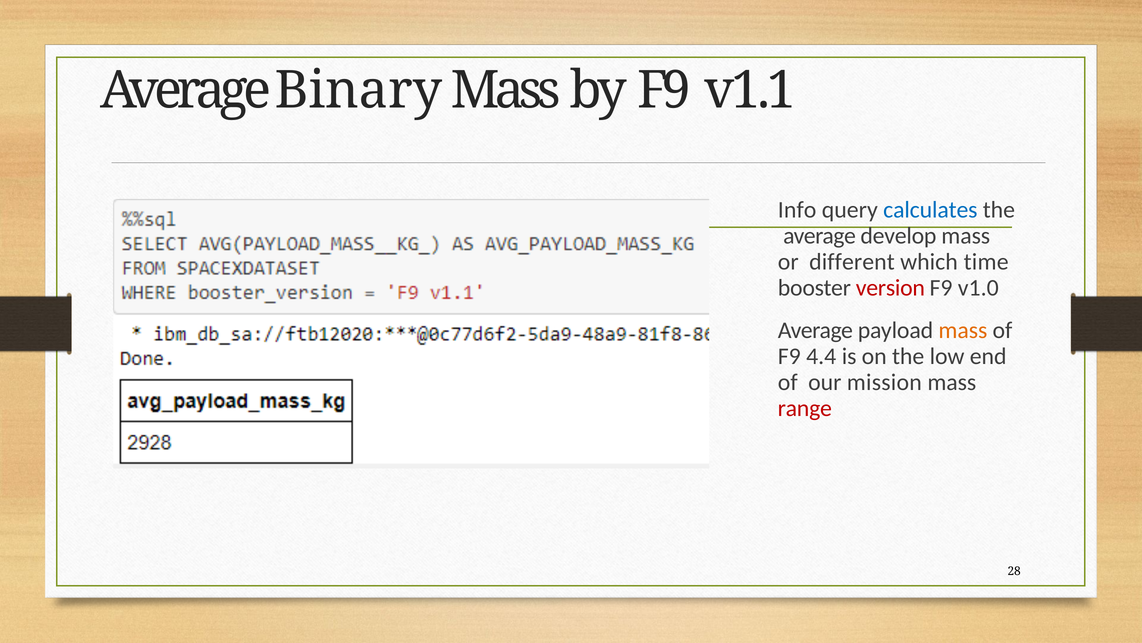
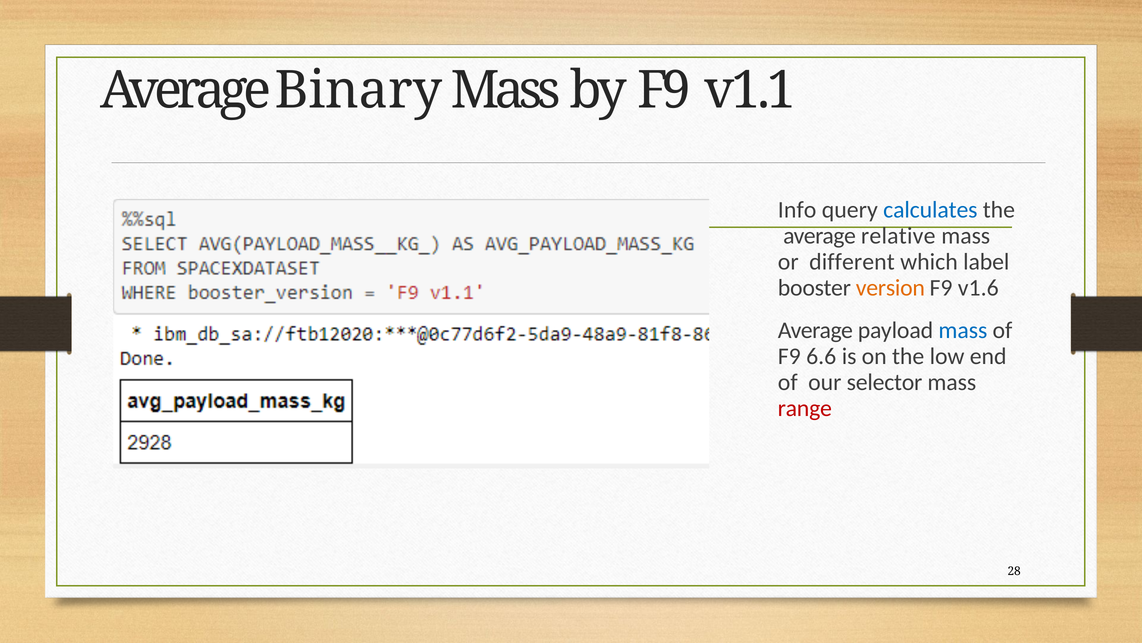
develop: develop -> relative
time: time -> label
version colour: red -> orange
v1.0: v1.0 -> v1.6
mass at (963, 330) colour: orange -> blue
4.4: 4.4 -> 6.6
mission: mission -> selector
